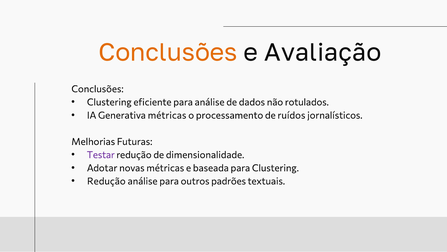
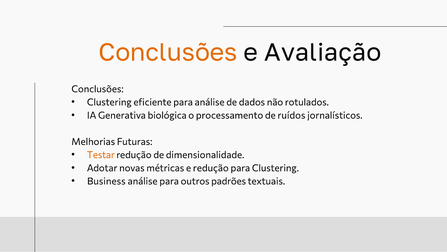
Generativa métricas: métricas -> biológica
Testar colour: purple -> orange
e baseada: baseada -> redução
Redução at (106, 181): Redução -> Business
